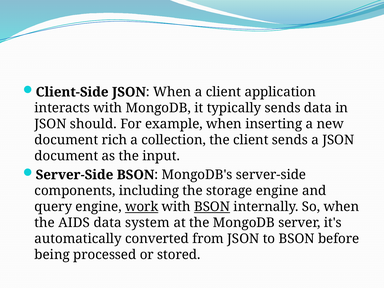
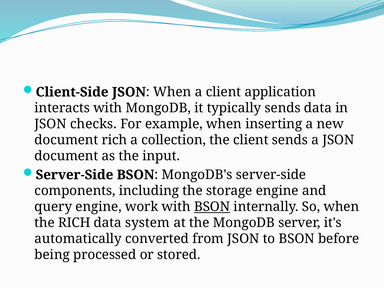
should: should -> checks
work underline: present -> none
the AIDS: AIDS -> RICH
